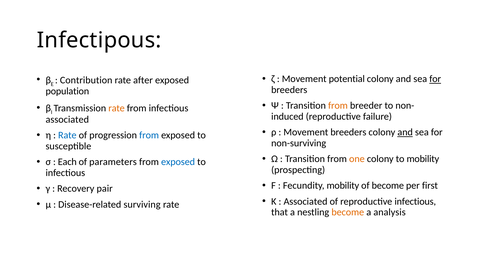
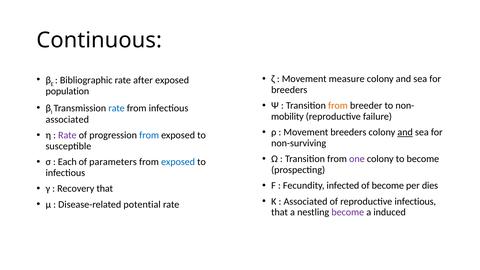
Infectipous: Infectipous -> Continuous
potential: potential -> measure
for at (435, 79) underline: present -> none
Contribution: Contribution -> Bibliographic
rate at (117, 108) colour: orange -> blue
induced: induced -> mobility
Rate at (67, 135) colour: blue -> purple
one colour: orange -> purple
to mobility: mobility -> become
Fecundity mobility: mobility -> infected
first: first -> dies
Recovery pair: pair -> that
surviving: surviving -> potential
become at (348, 212) colour: orange -> purple
analysis: analysis -> induced
